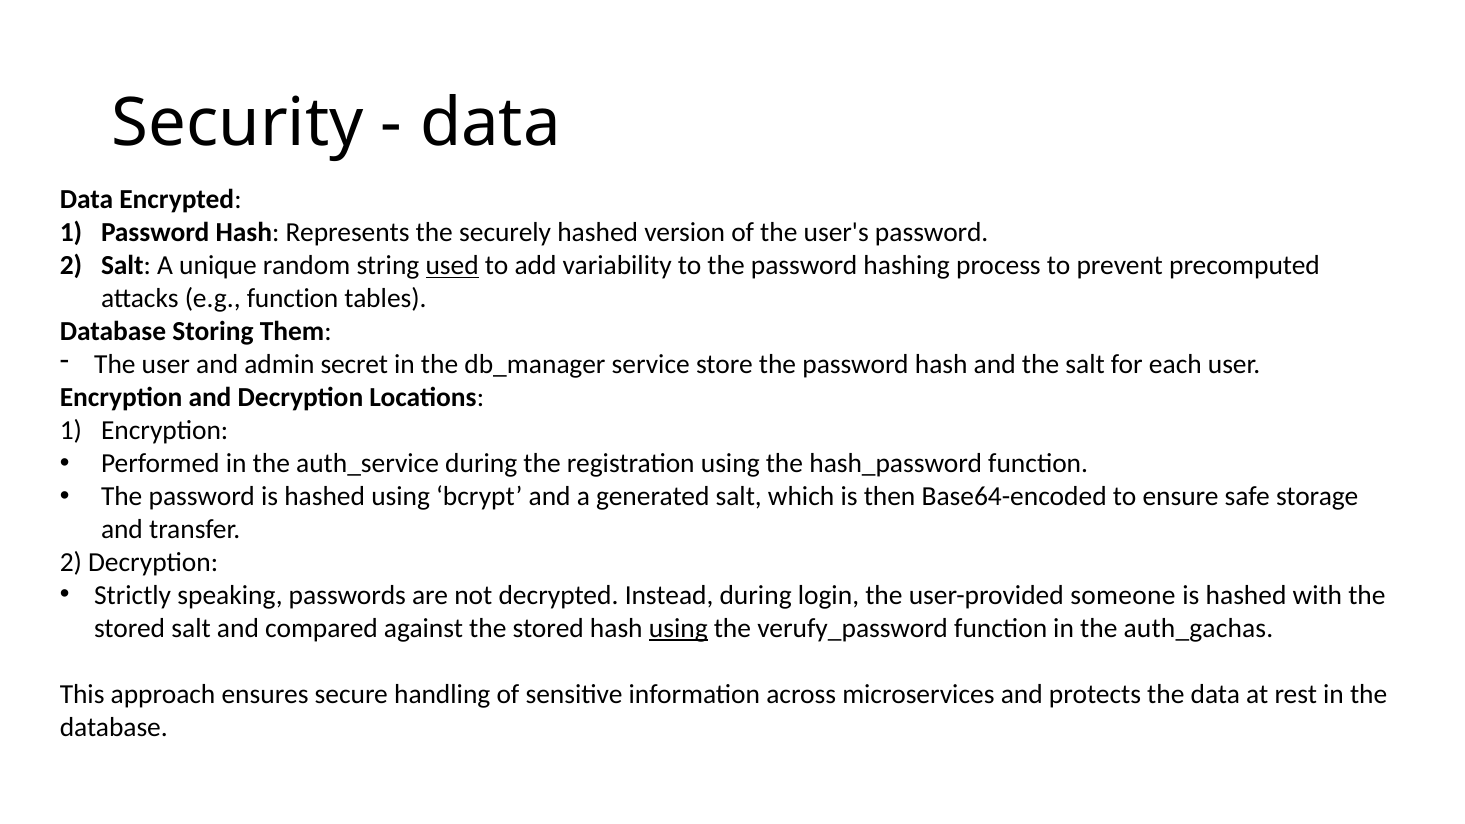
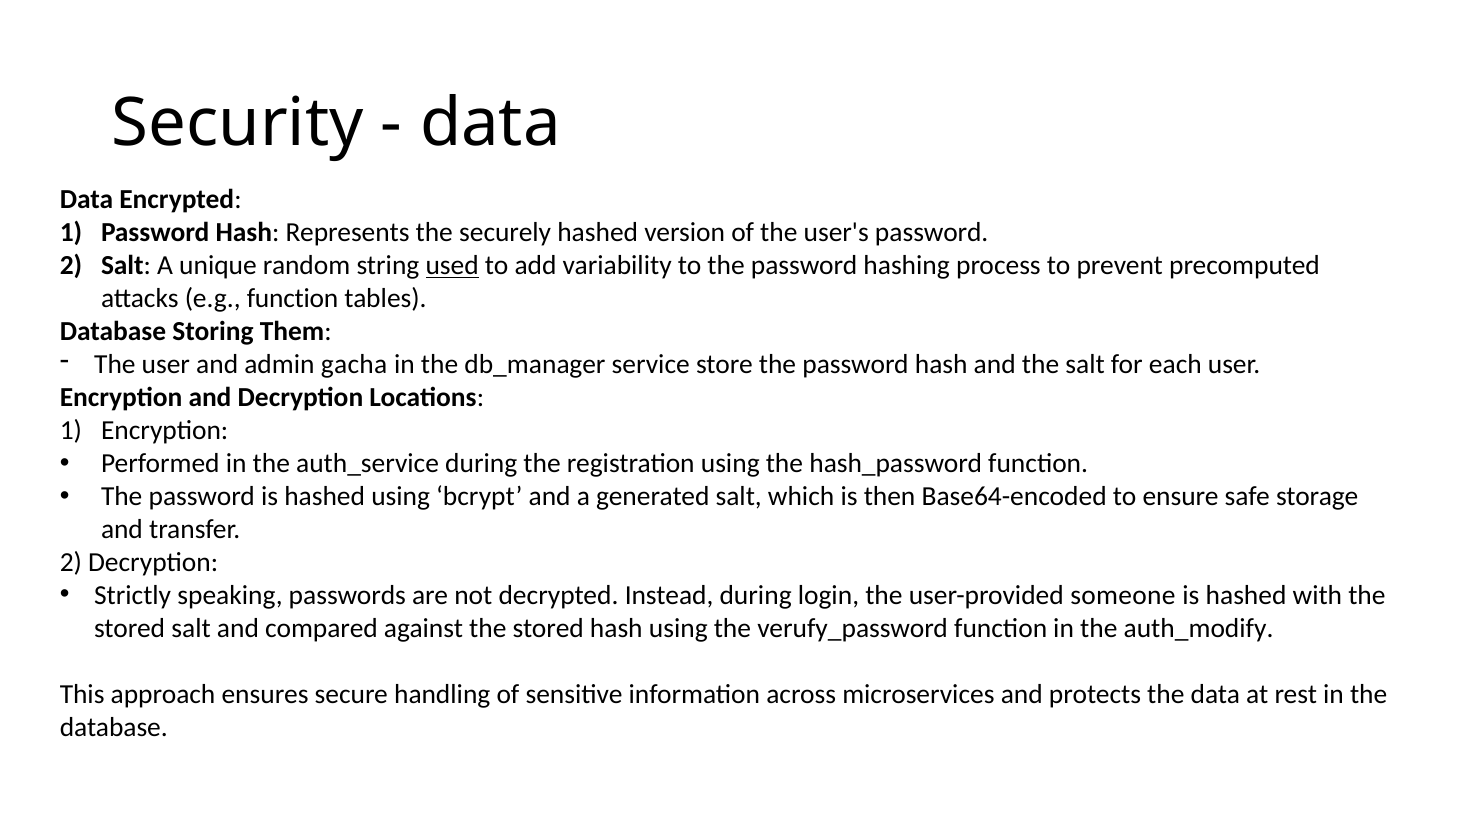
secret: secret -> gacha
using at (678, 628) underline: present -> none
auth_gachas: auth_gachas -> auth_modify
